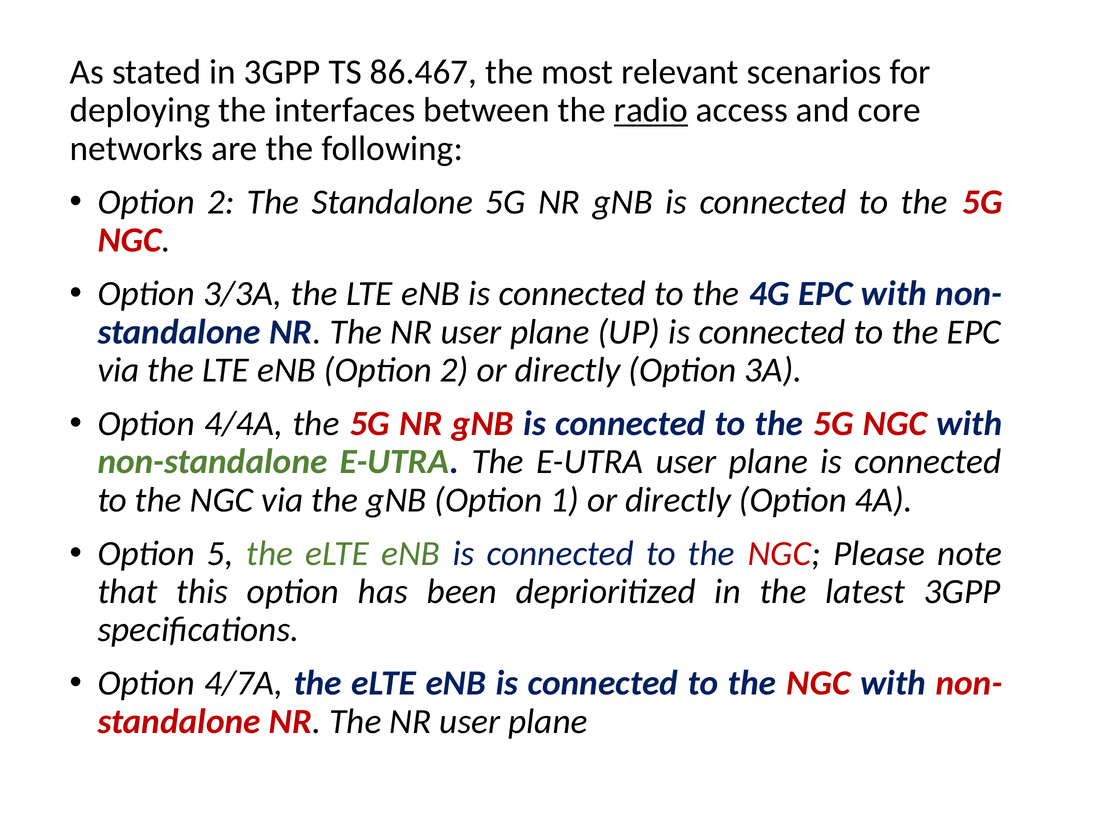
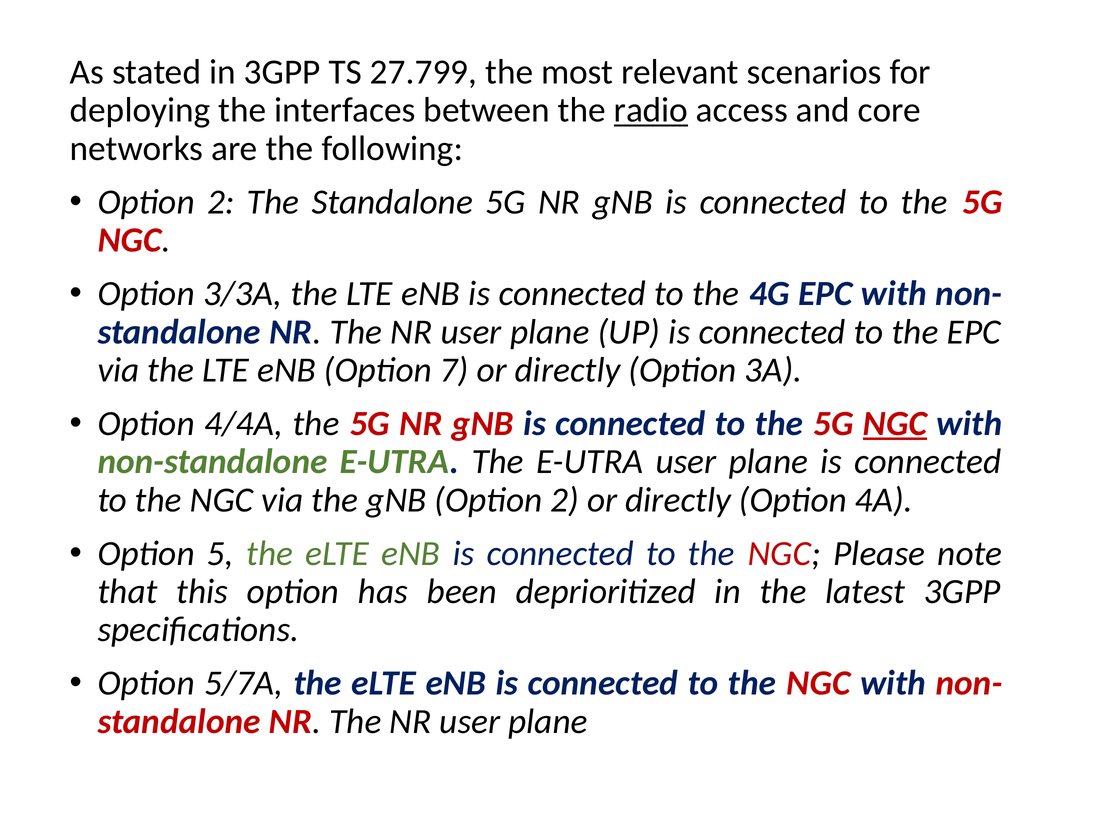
86.467: 86.467 -> 27.799
eNB Option 2: 2 -> 7
NGC at (895, 424) underline: none -> present
gNB Option 1: 1 -> 2
4/7A: 4/7A -> 5/7A
